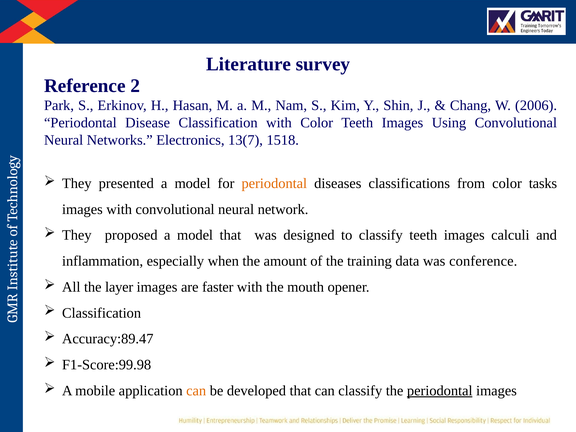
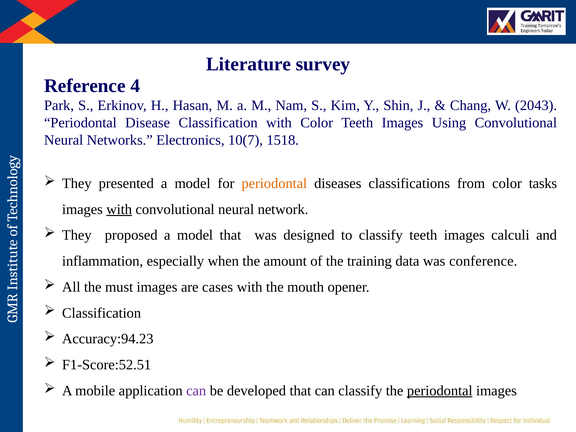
2: 2 -> 4
2006: 2006 -> 2043
13(7: 13(7 -> 10(7
with at (119, 209) underline: none -> present
layer: layer -> must
faster: faster -> cases
Accuracy:89.47: Accuracy:89.47 -> Accuracy:94.23
F1-Score:99.98: F1-Score:99.98 -> F1-Score:52.51
can at (196, 391) colour: orange -> purple
